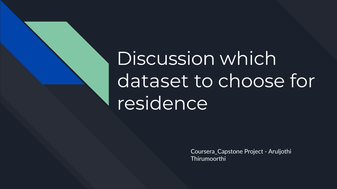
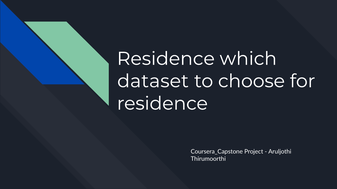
Discussion at (166, 59): Discussion -> Residence
